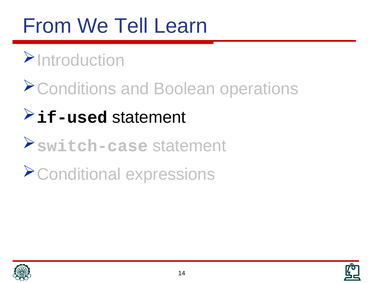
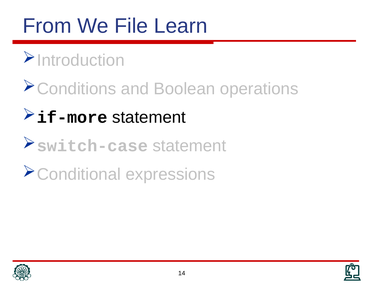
Tell: Tell -> File
if-used: if-used -> if-more
